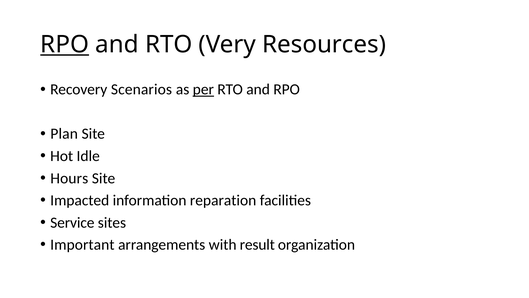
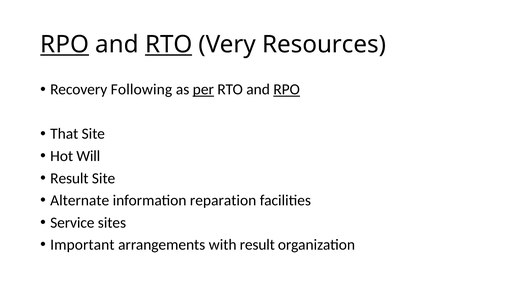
RTO at (169, 44) underline: none -> present
Scenarios: Scenarios -> Following
RPO at (287, 89) underline: none -> present
Plan: Plan -> That
Idle: Idle -> Will
Hours at (69, 178): Hours -> Result
Impacted: Impacted -> Alternate
